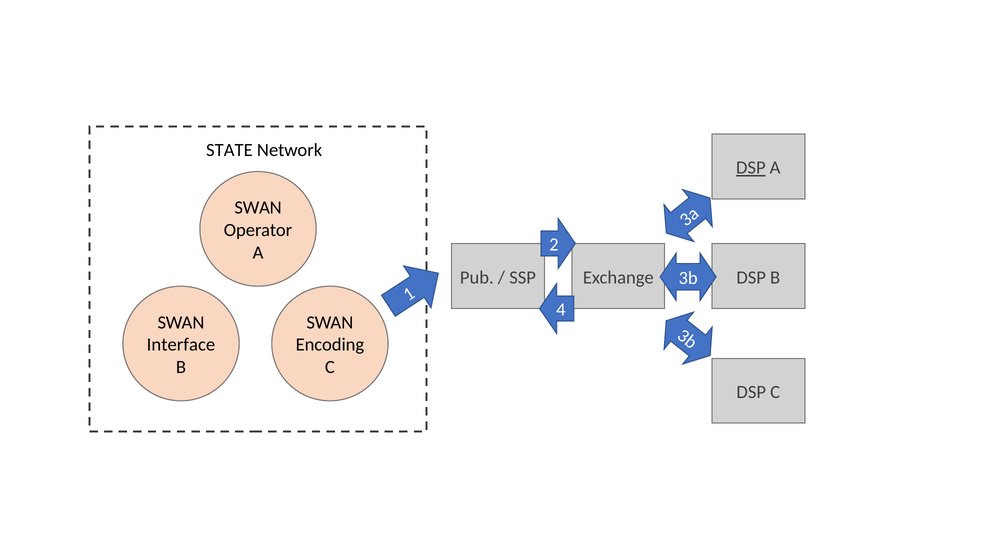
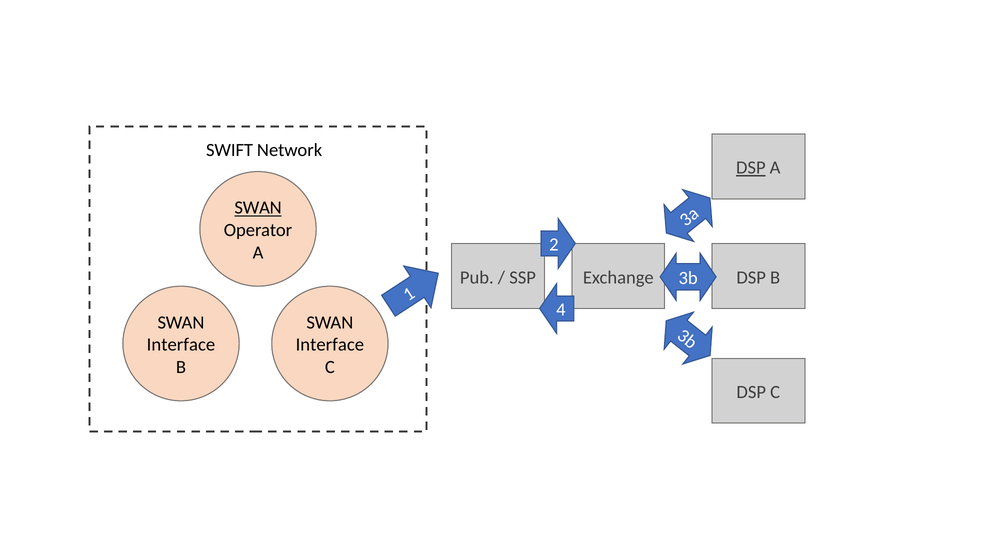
STATE: STATE -> SWIFT
SWAN at (258, 208) underline: none -> present
Encoding at (330, 345): Encoding -> Interface
